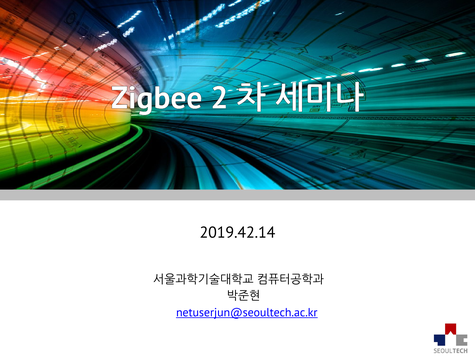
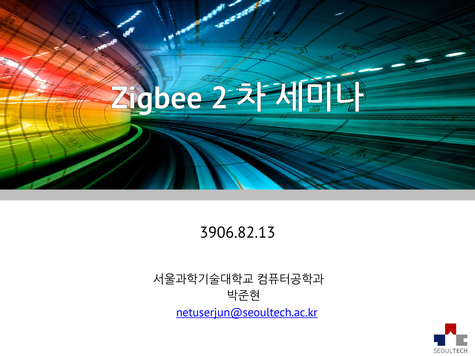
2019.42.14: 2019.42.14 -> 3906.82.13
